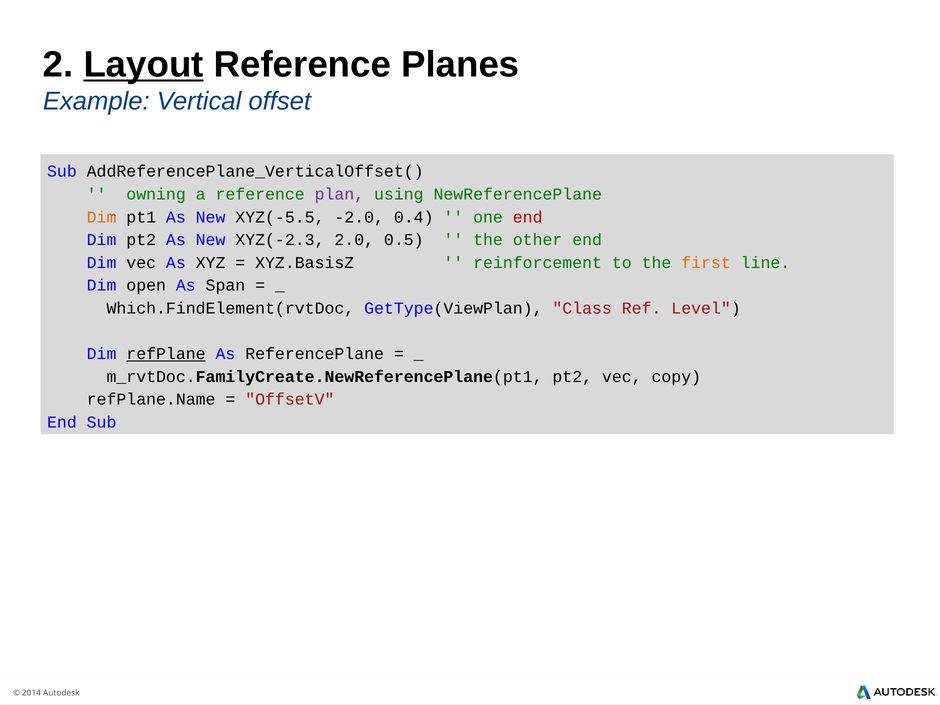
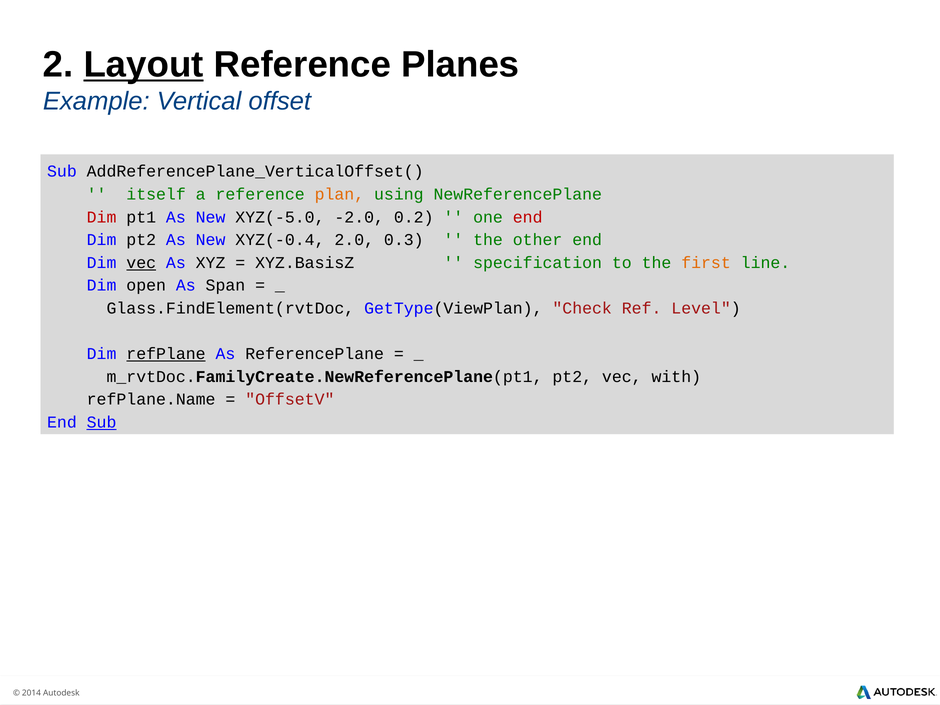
owning: owning -> itself
plan colour: purple -> orange
Dim at (102, 217) colour: orange -> red
XYZ(-5.5: XYZ(-5.5 -> XYZ(-5.0
0.4: 0.4 -> 0.2
XYZ(-2.3: XYZ(-2.3 -> XYZ(-0.4
0.5: 0.5 -> 0.3
vec at (141, 263) underline: none -> present
reinforcement: reinforcement -> specification
Which.FindElement(rvtDoc: Which.FindElement(rvtDoc -> Glass.FindElement(rvtDoc
Class: Class -> Check
copy: copy -> with
Sub at (102, 422) underline: none -> present
